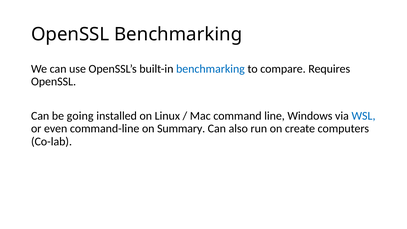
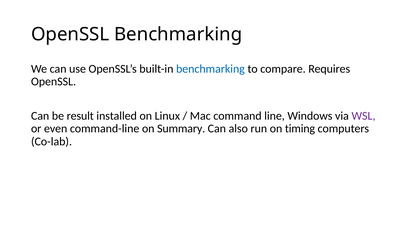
going: going -> result
WSL colour: blue -> purple
create: create -> timing
